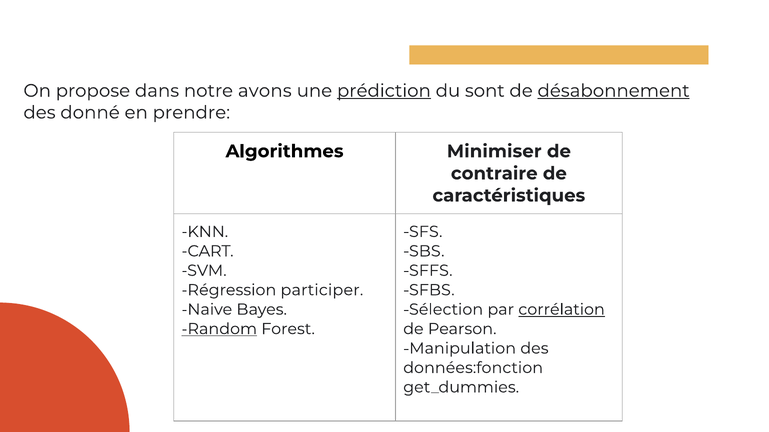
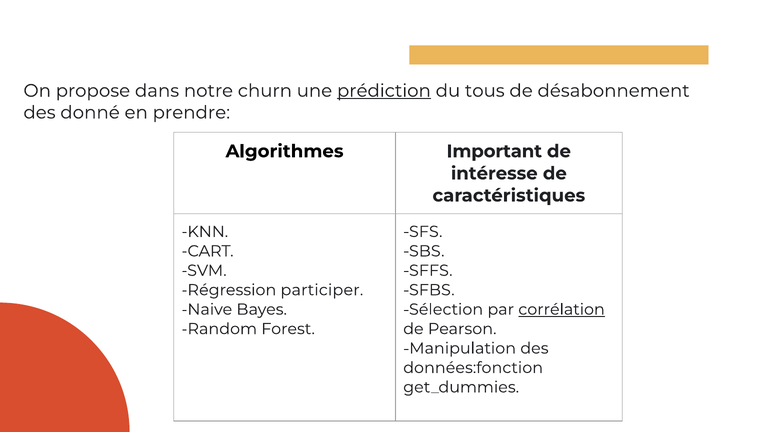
avons: avons -> churn
sont: sont -> tous
désabonnement underline: present -> none
Minimiser: Minimiser -> Important
contraire: contraire -> intéresse
Random underline: present -> none
